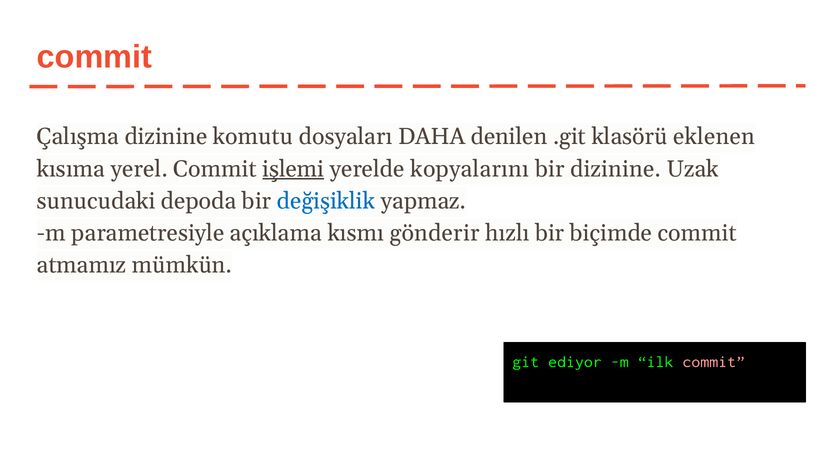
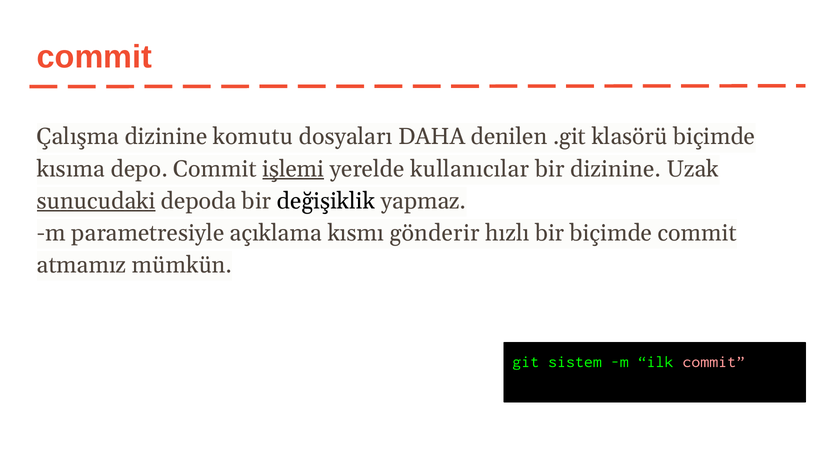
klasörü eklenen: eklenen -> biçimde
yerel: yerel -> depo
kopyalarını: kopyalarını -> kullanıcılar
sunucudaki underline: none -> present
değişiklik colour: blue -> black
ediyor: ediyor -> sistem
